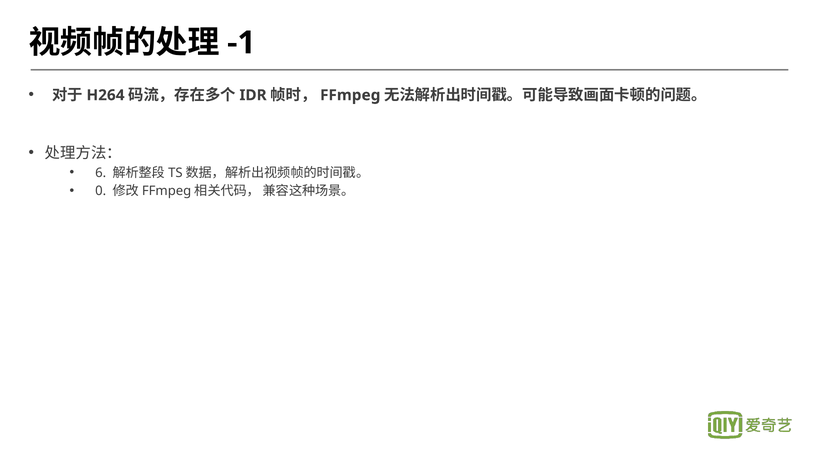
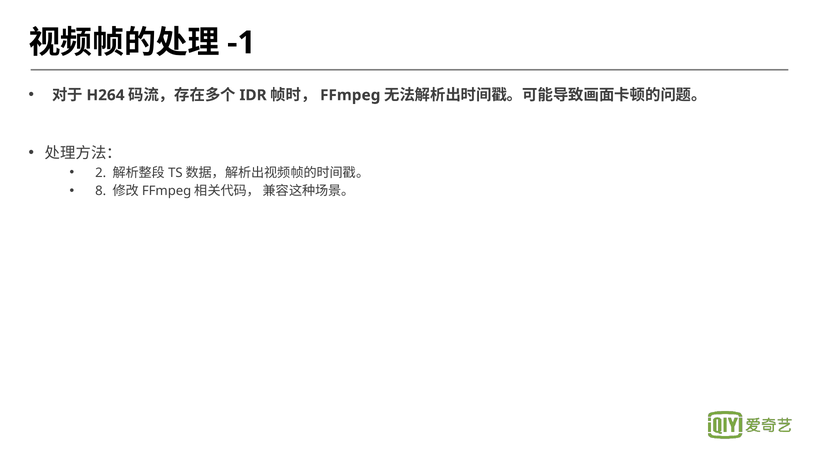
6: 6 -> 2
0: 0 -> 8
